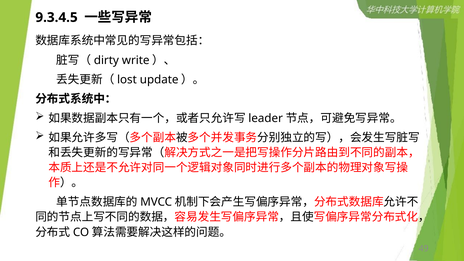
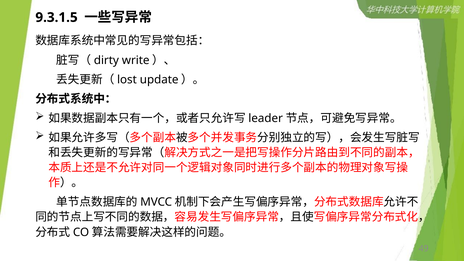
9.3.4.5: 9.3.4.5 -> 9.3.1.5
